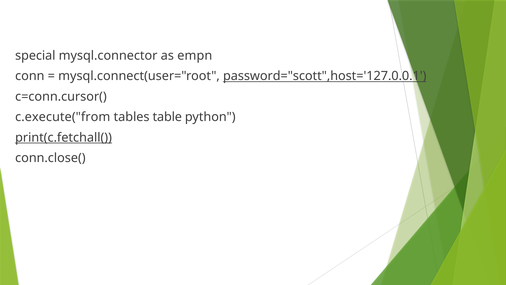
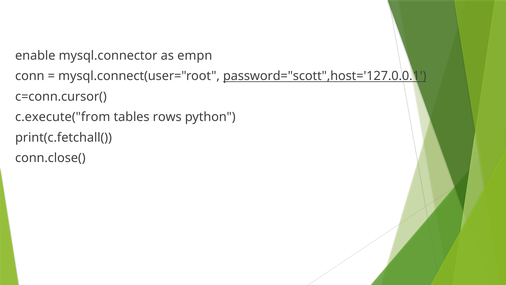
special: special -> enable
table: table -> rows
print(c.fetchall( underline: present -> none
